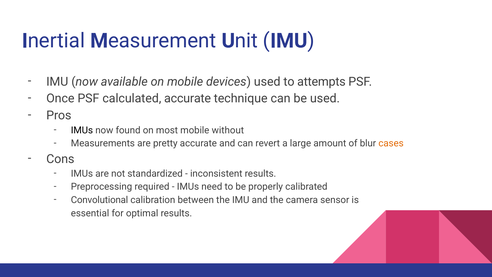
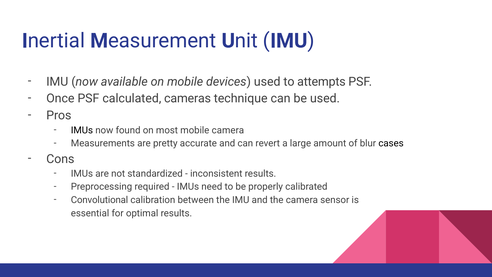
calculated accurate: accurate -> cameras
mobile without: without -> camera
cases colour: orange -> black
